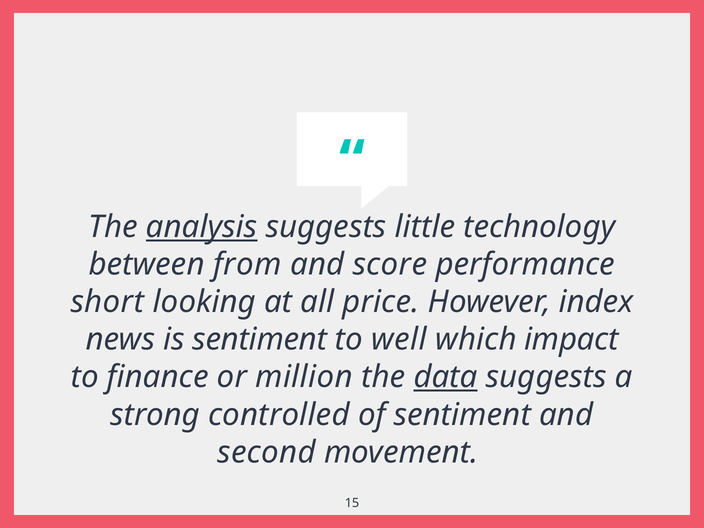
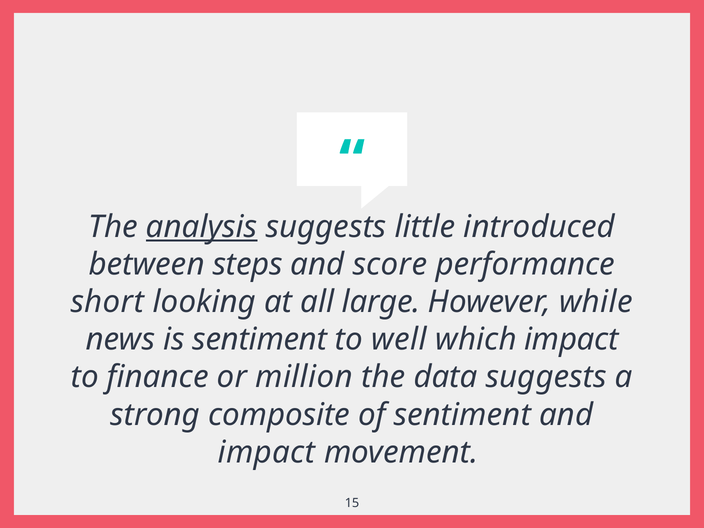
technology: technology -> introduced
from: from -> steps
price: price -> large
index: index -> while
data underline: present -> none
controlled: controlled -> composite
second at (267, 452): second -> impact
